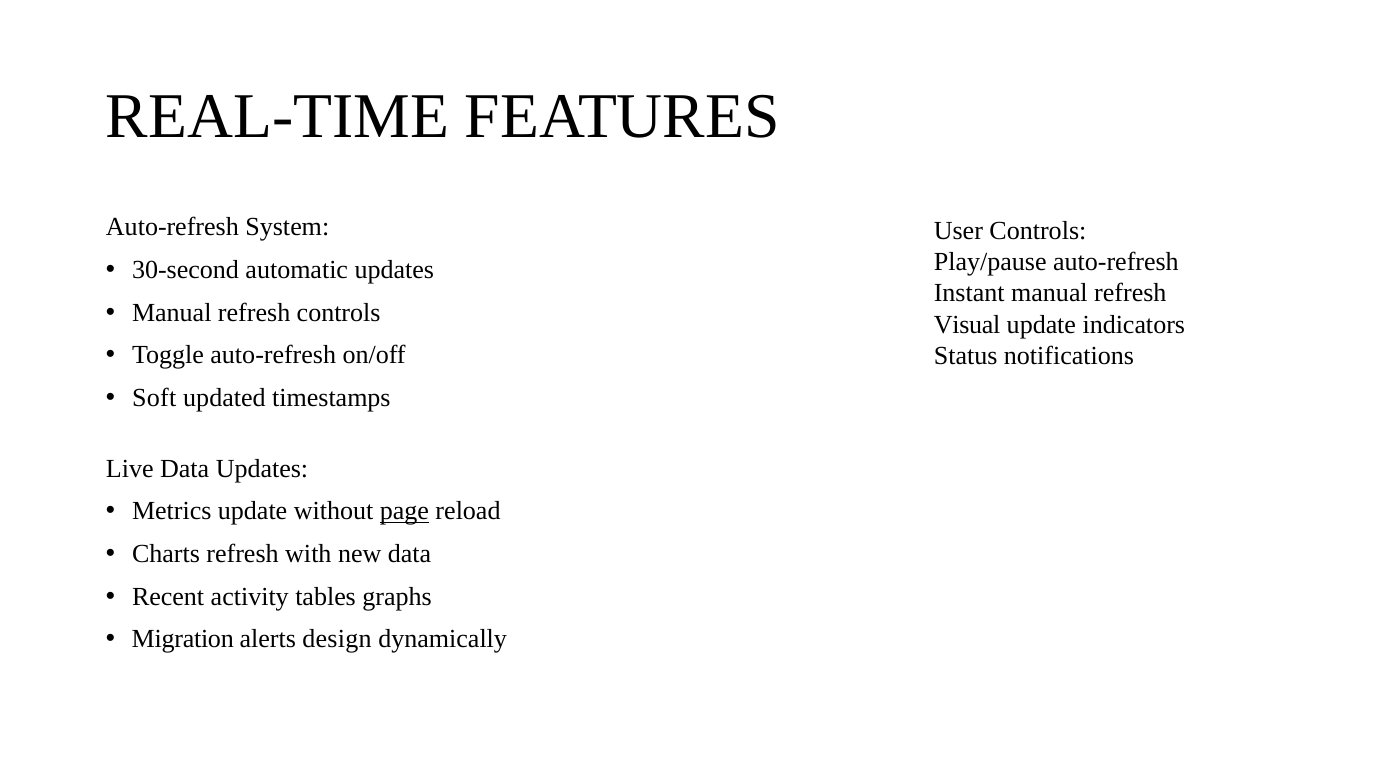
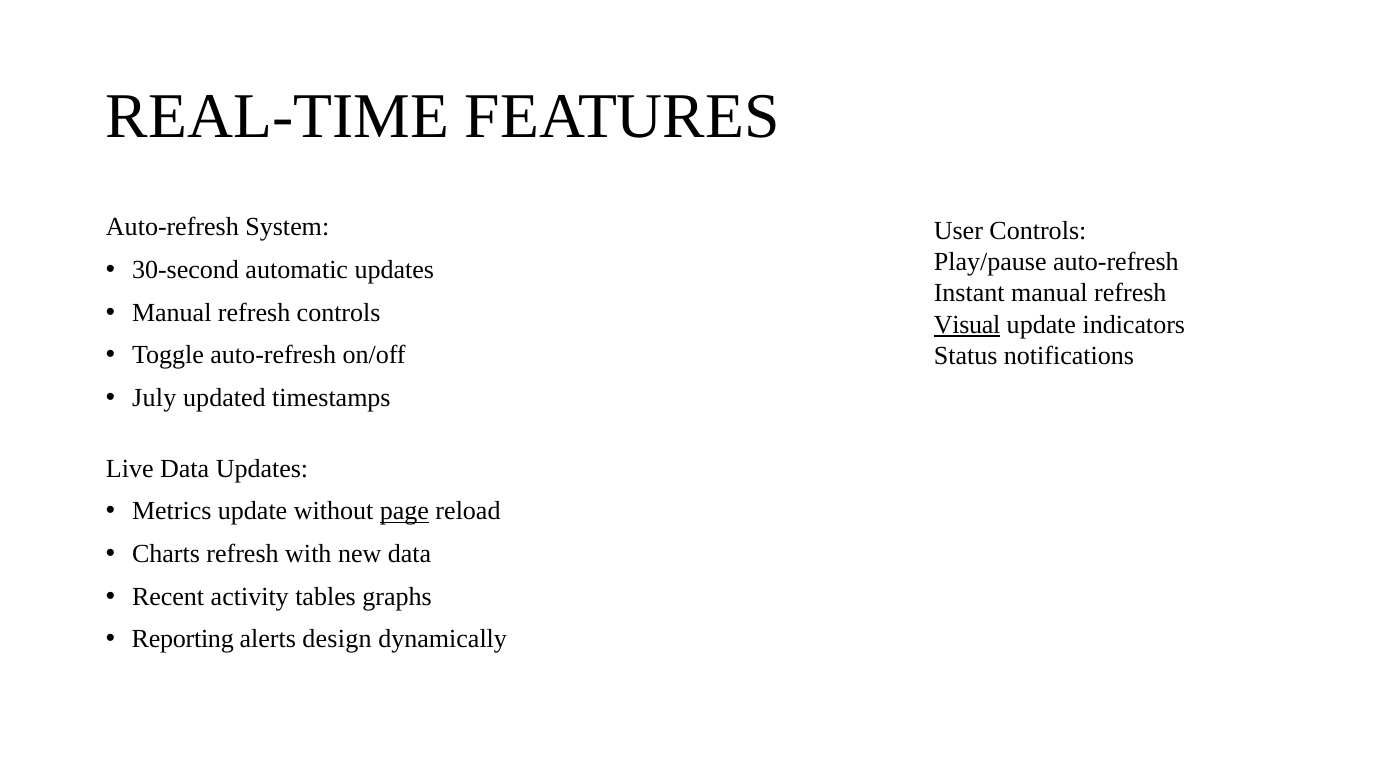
Visual underline: none -> present
Soft: Soft -> July
Migration: Migration -> Reporting
